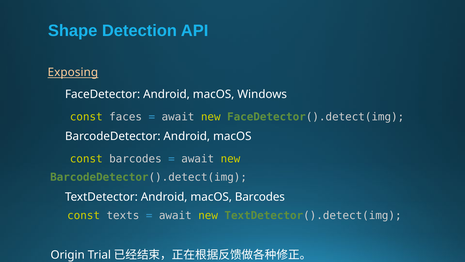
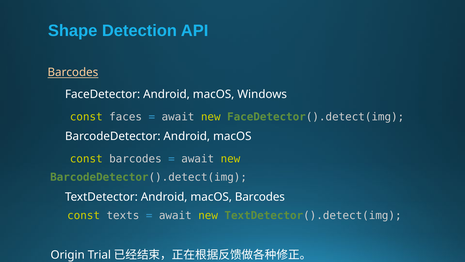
Exposing at (73, 72): Exposing -> Barcodes
